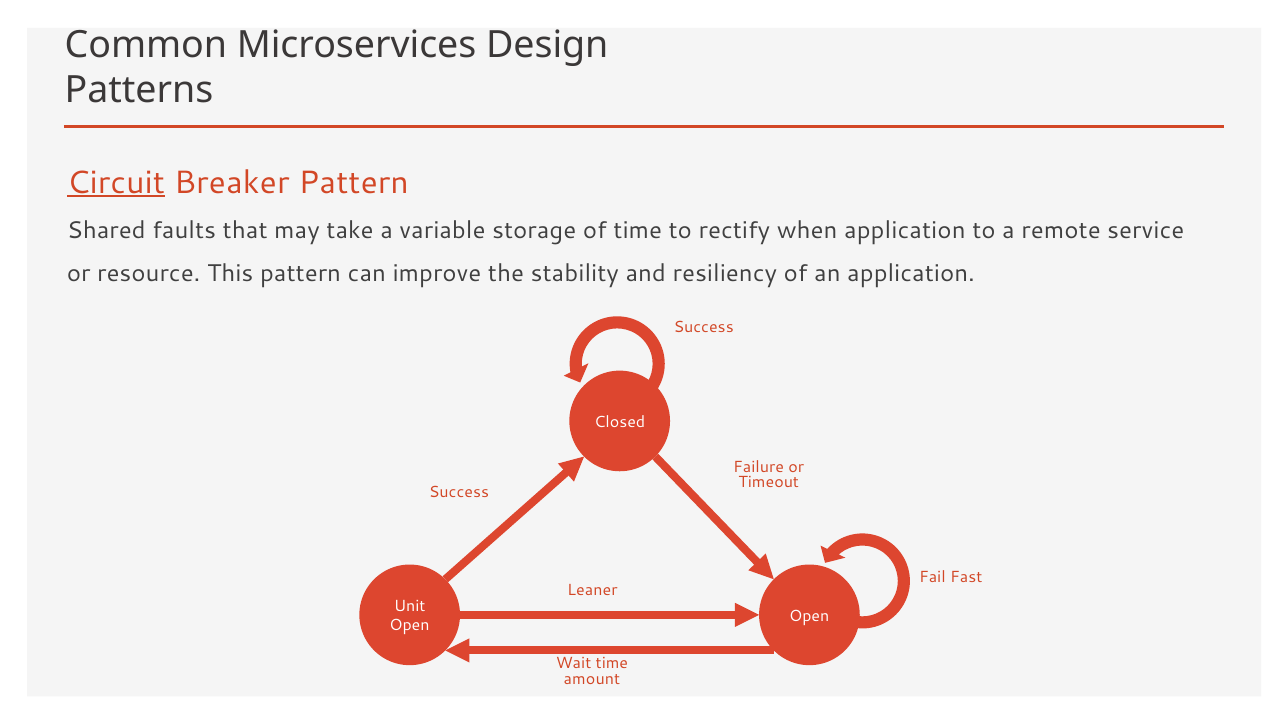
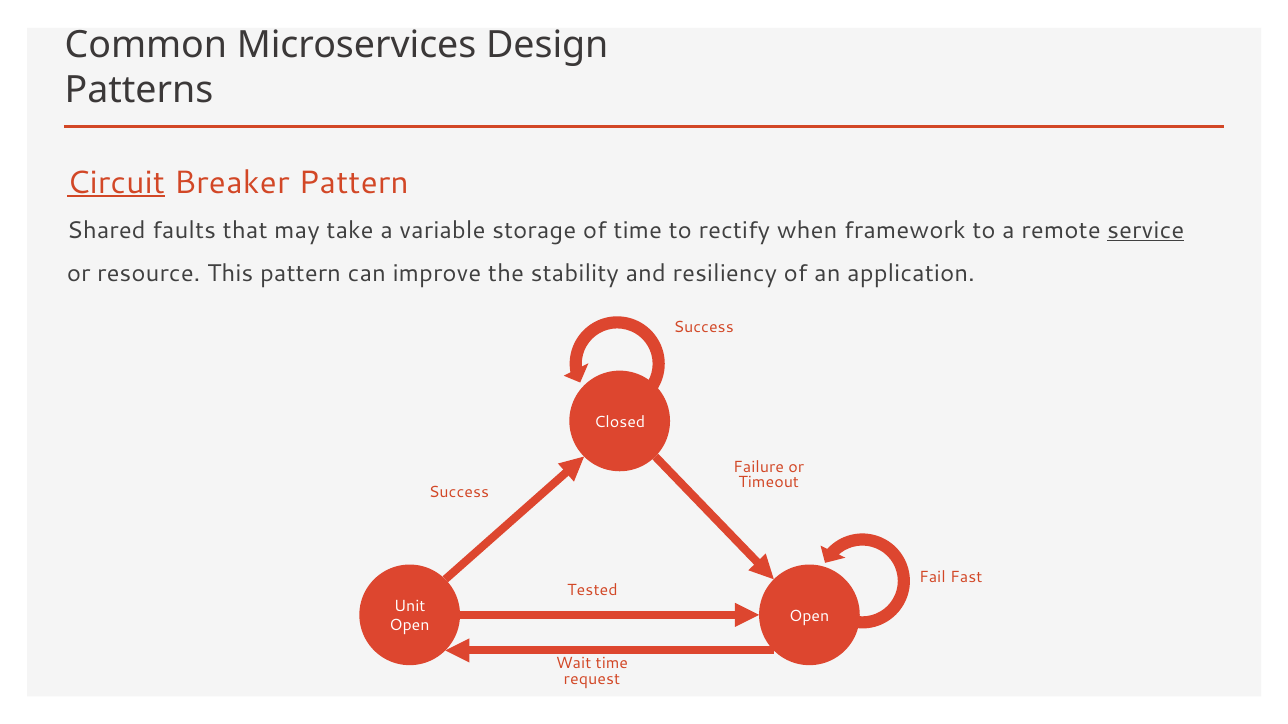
when application: application -> framework
service underline: none -> present
Leaner: Leaner -> Tested
amount: amount -> request
